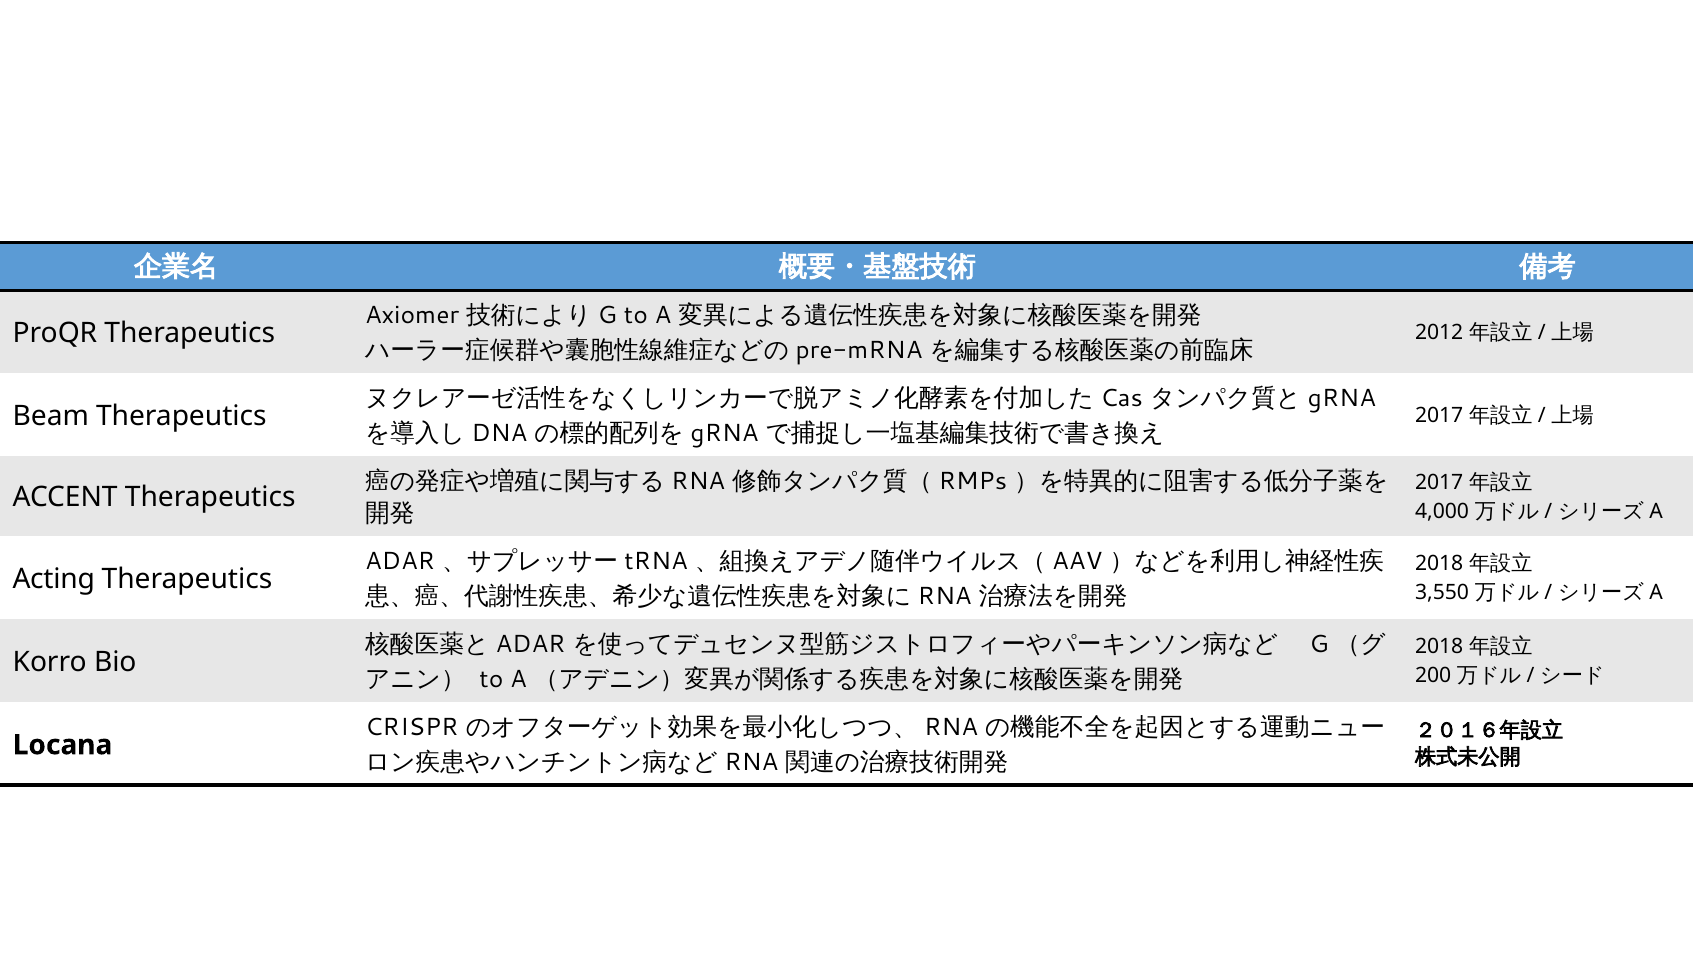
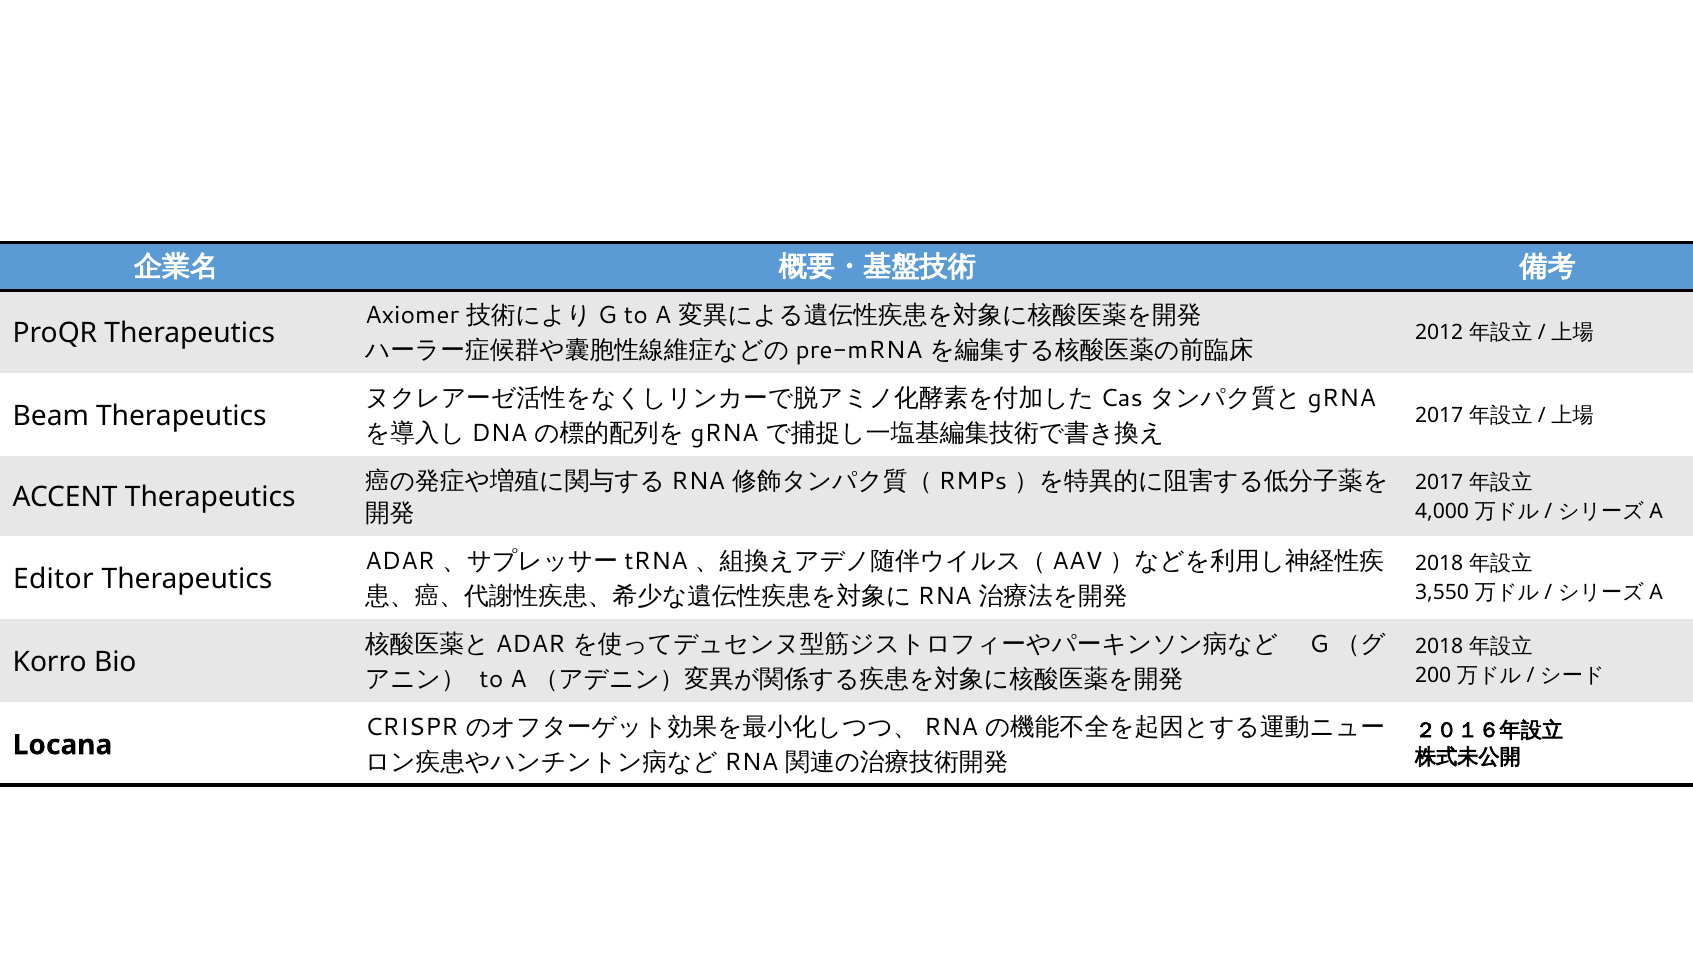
Acting: Acting -> Editor
